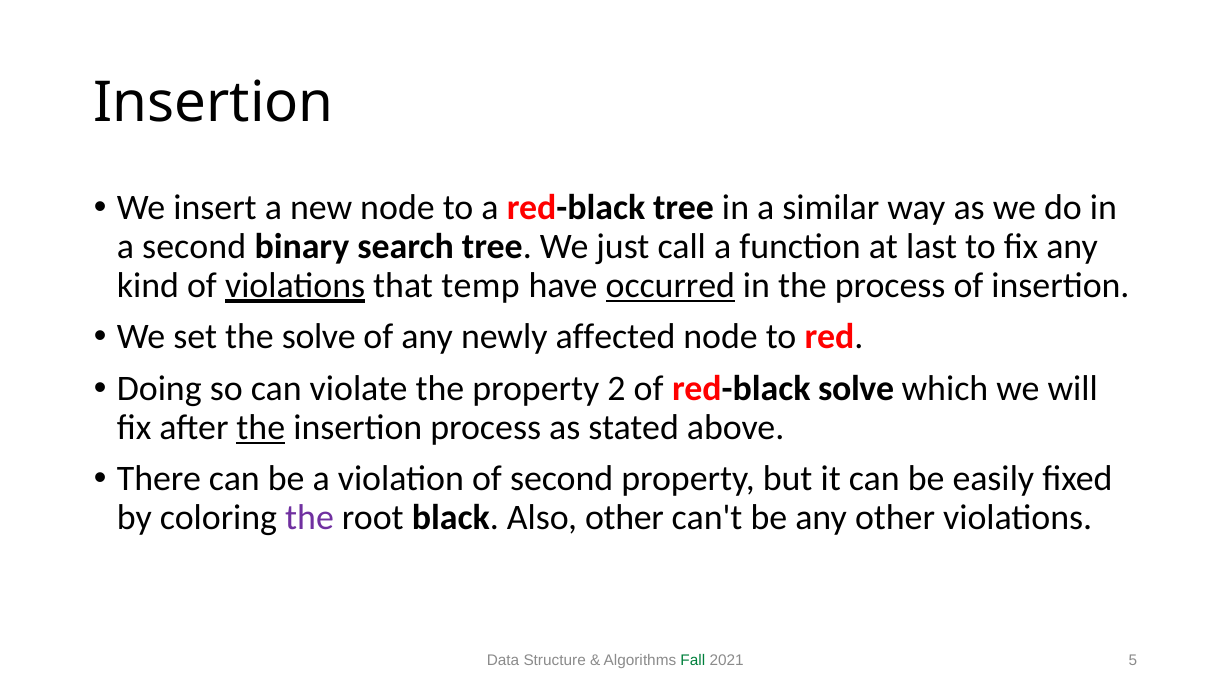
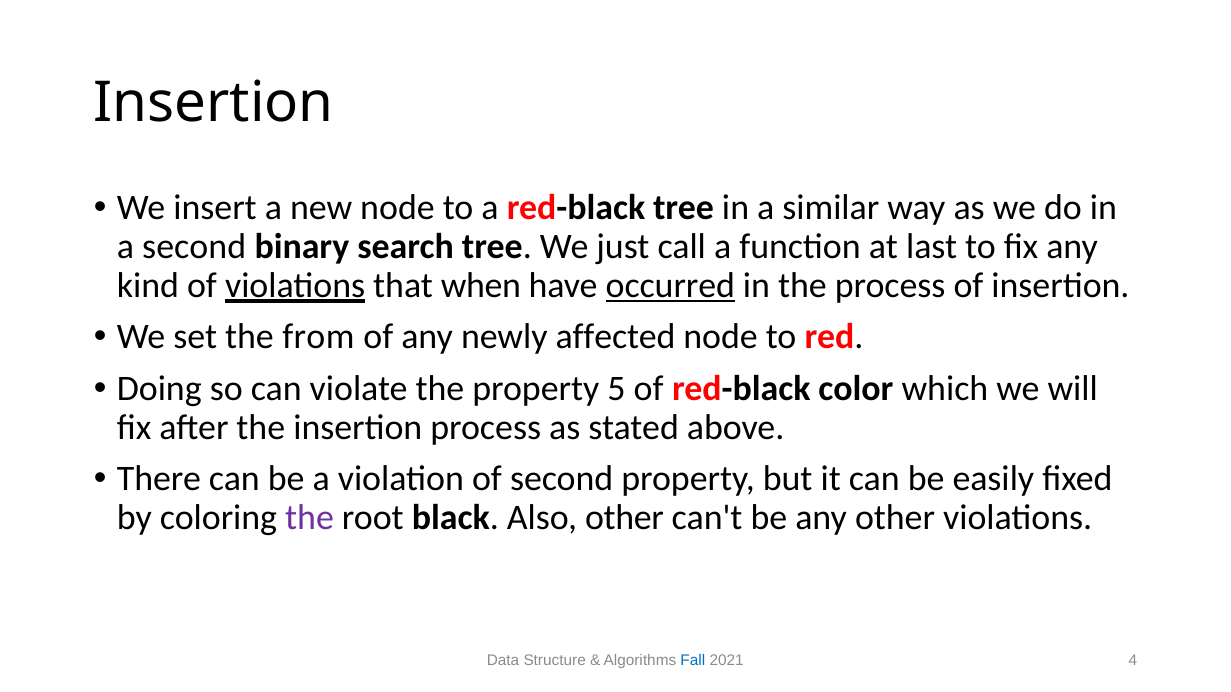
temp: temp -> when
the solve: solve -> from
2: 2 -> 5
red-black solve: solve -> color
the at (261, 428) underline: present -> none
Fall colour: green -> blue
5: 5 -> 4
